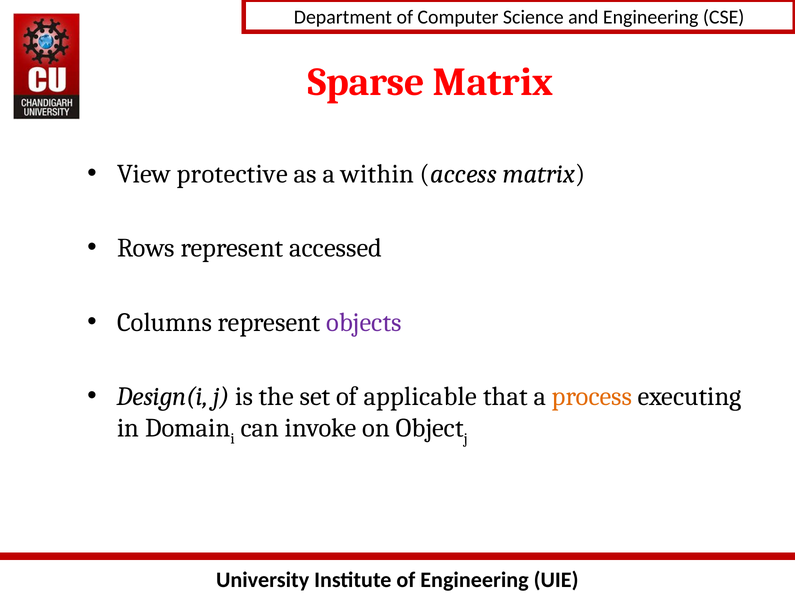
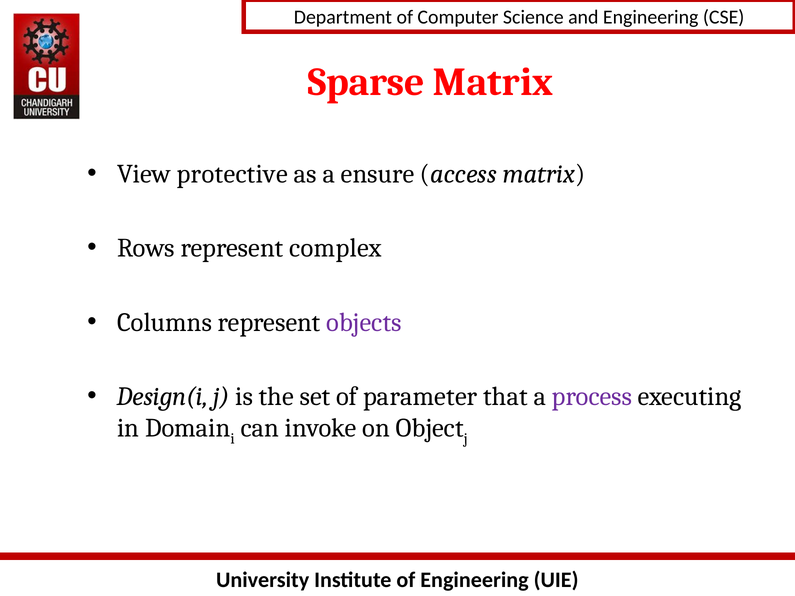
within: within -> ensure
accessed: accessed -> complex
applicable: applicable -> parameter
process colour: orange -> purple
